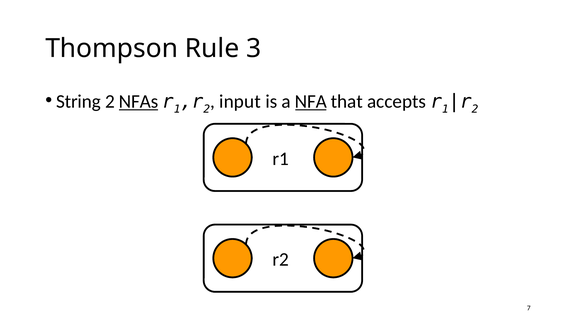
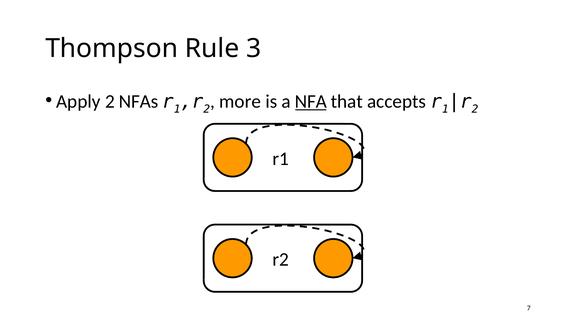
String: String -> Apply
NFAs underline: present -> none
input: input -> more
